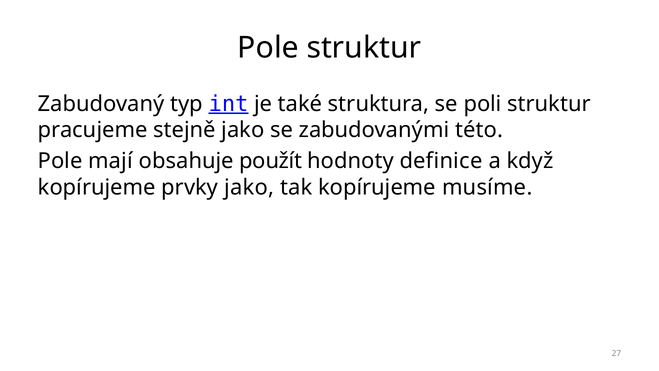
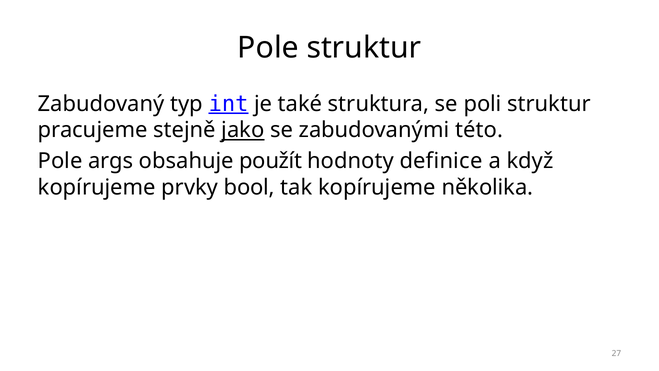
jako at (243, 130) underline: none -> present
mají: mají -> args
prvky jako: jako -> bool
musíme: musíme -> několika
